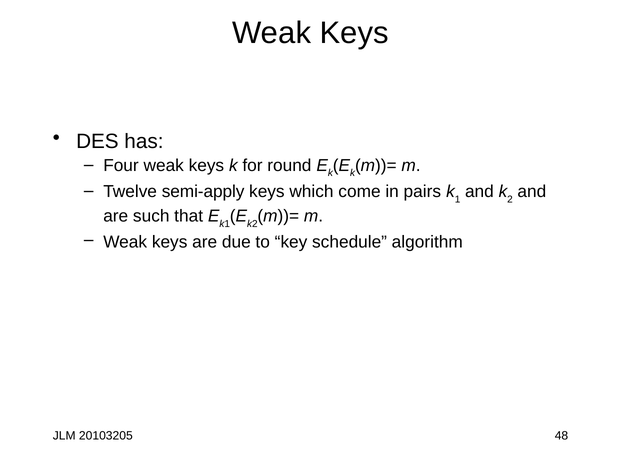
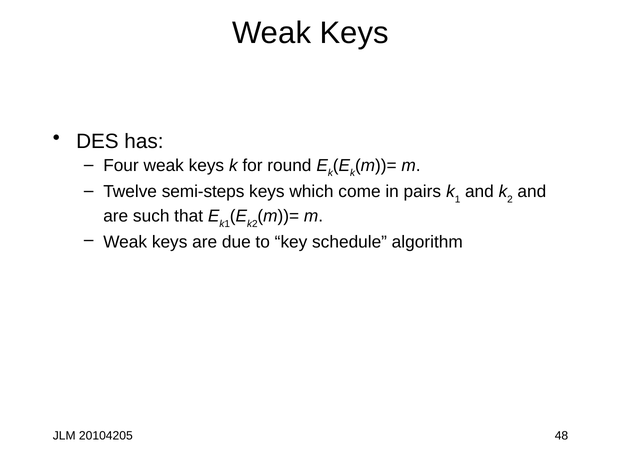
semi-apply: semi-apply -> semi-steps
20103205: 20103205 -> 20104205
